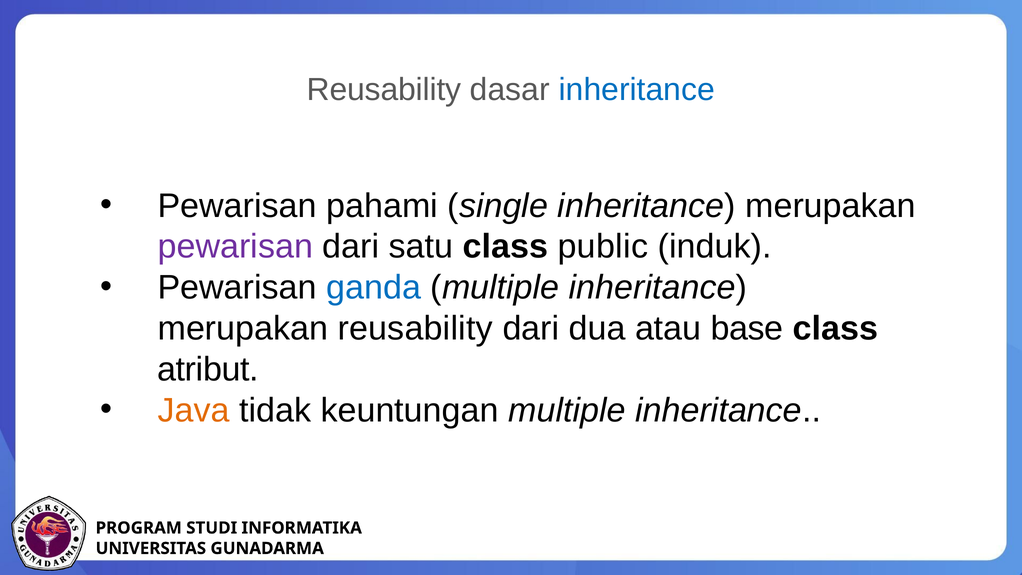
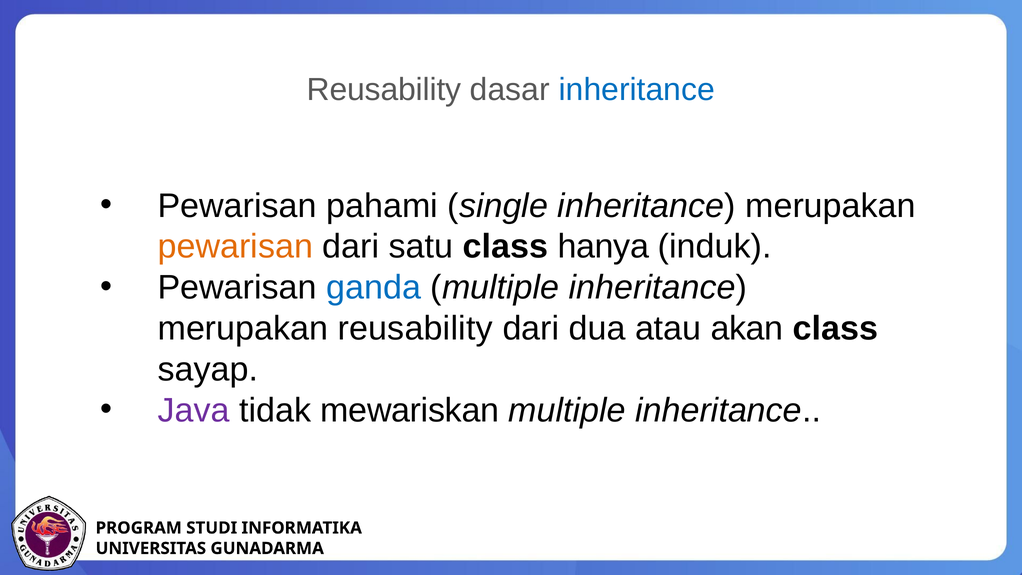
pewarisan at (235, 247) colour: purple -> orange
public: public -> hanya
base: base -> akan
atribut: atribut -> sayap
Java colour: orange -> purple
keuntungan: keuntungan -> mewariskan
